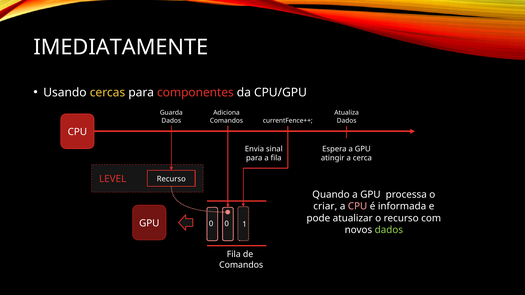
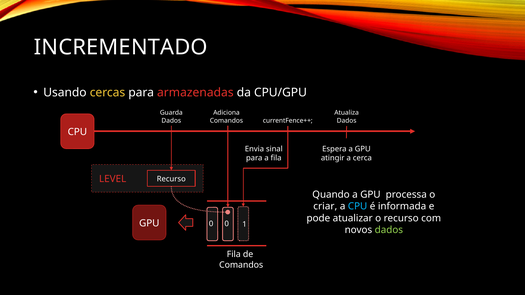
IMEDIATAMENTE: IMEDIATAMENTE -> INCREMENTADO
componentes: componentes -> armazenadas
CPU at (358, 207) colour: pink -> light blue
